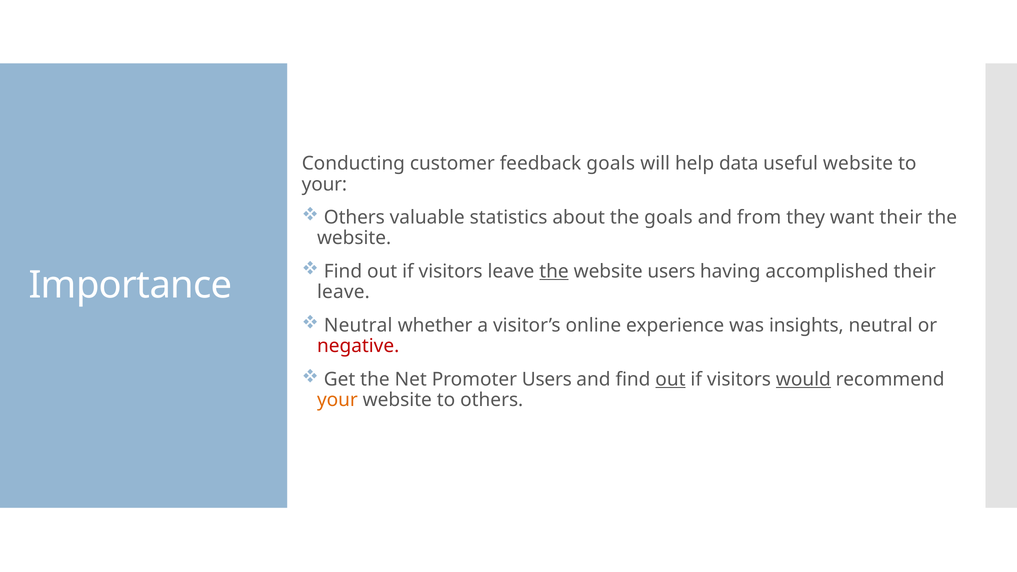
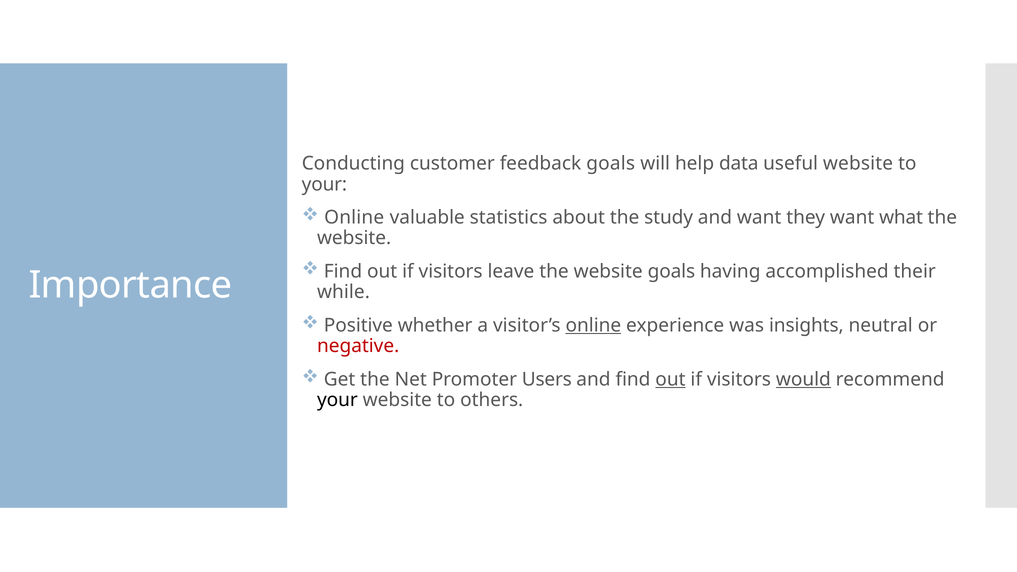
Others at (354, 218): Others -> Online
the goals: goals -> study
and from: from -> want
want their: their -> what
the at (554, 271) underline: present -> none
website users: users -> goals
leave at (343, 292): leave -> while
Neutral at (358, 325): Neutral -> Positive
online at (593, 325) underline: none -> present
your at (337, 400) colour: orange -> black
